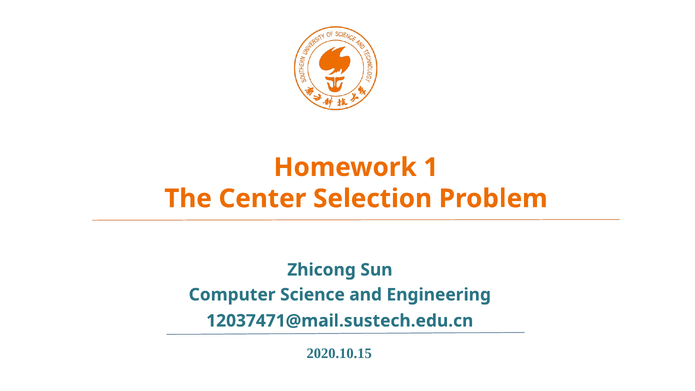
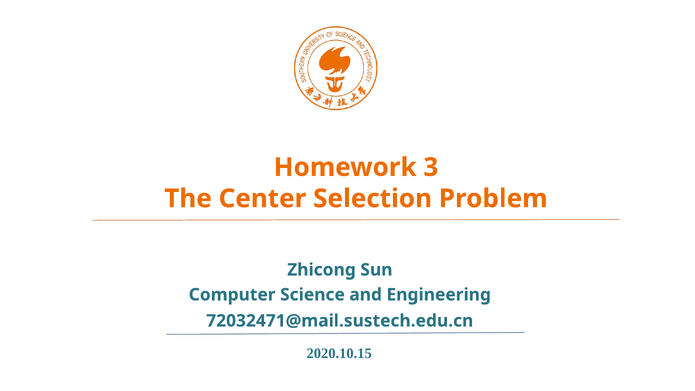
1: 1 -> 3
12037471@mail.sustech.edu.cn: 12037471@mail.sustech.edu.cn -> 72032471@mail.sustech.edu.cn
